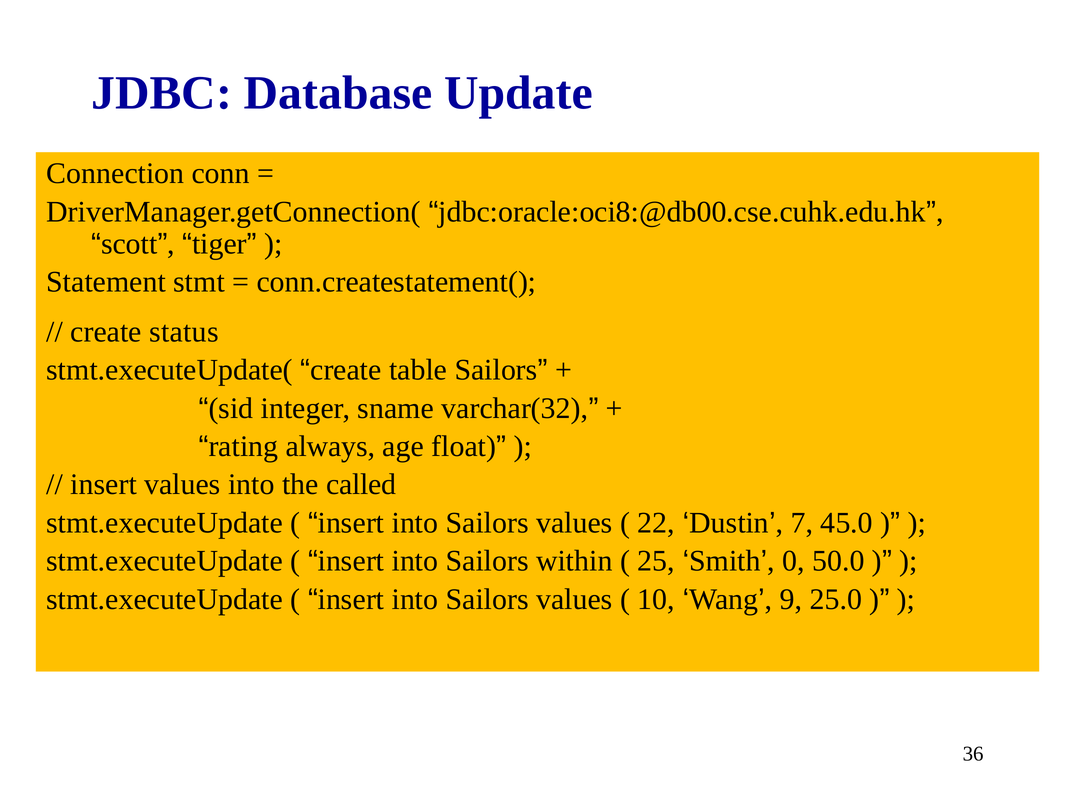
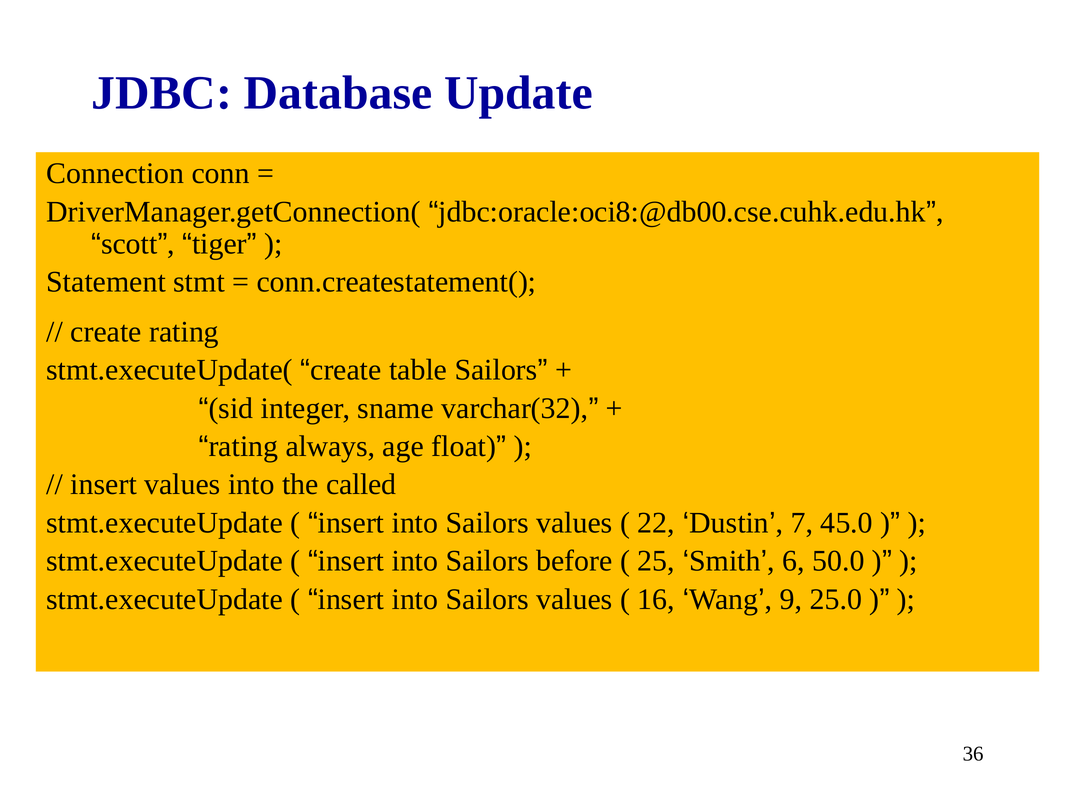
create status: status -> rating
within: within -> before
0: 0 -> 6
10: 10 -> 16
